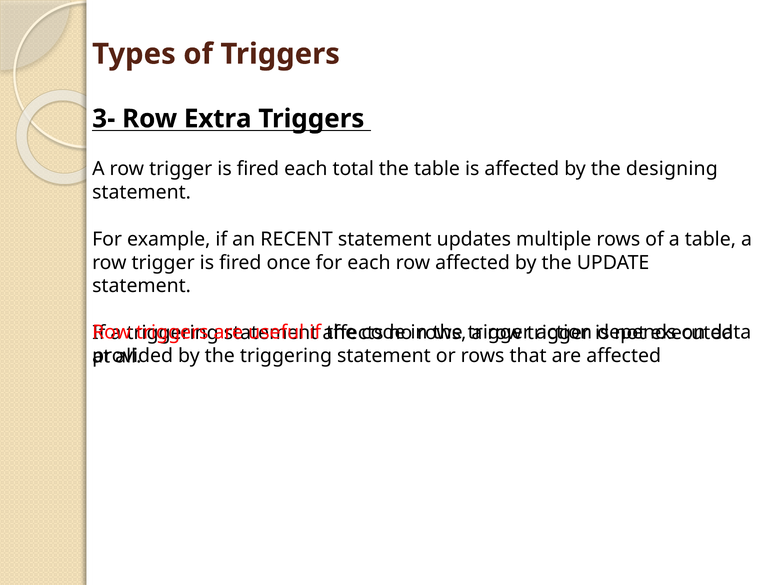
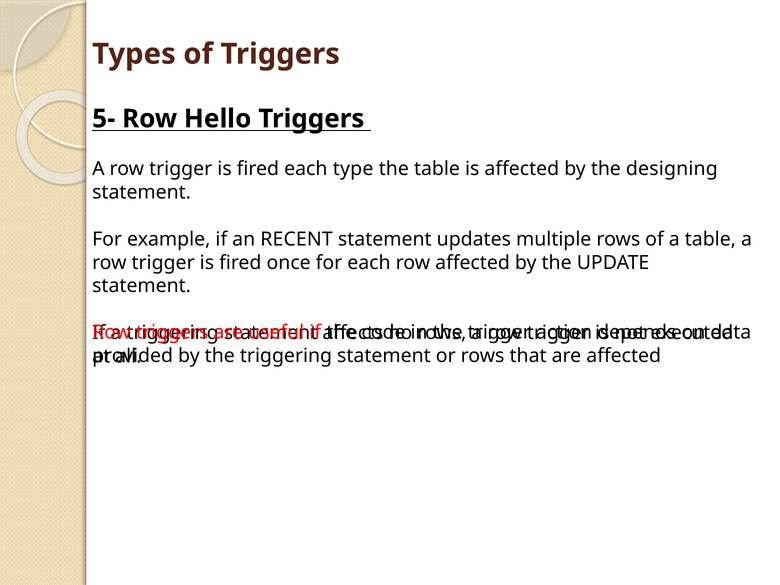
3-: 3- -> 5-
Extra: Extra -> Hello
total: total -> type
